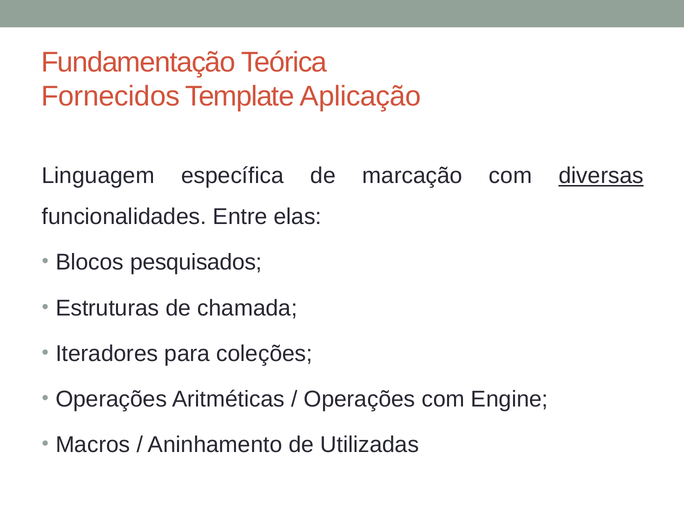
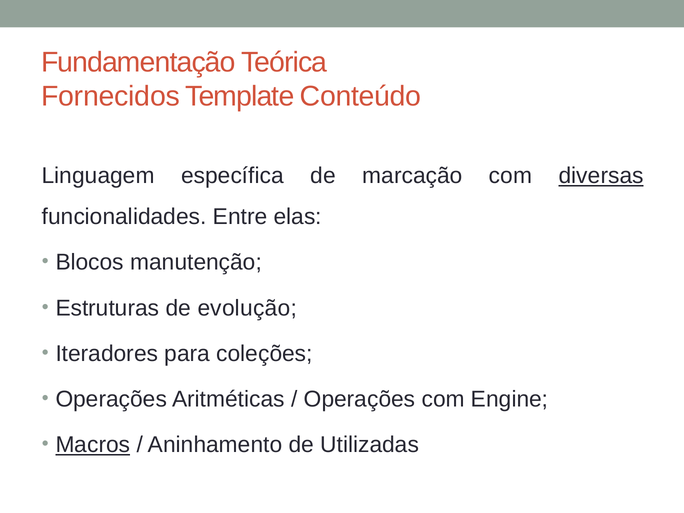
Aplicação: Aplicação -> Conteúdo
pesquisados: pesquisados -> manutenção
chamada: chamada -> evolução
Macros underline: none -> present
